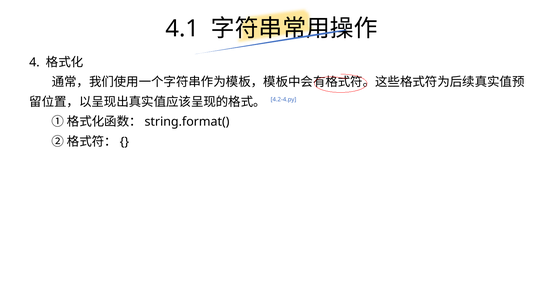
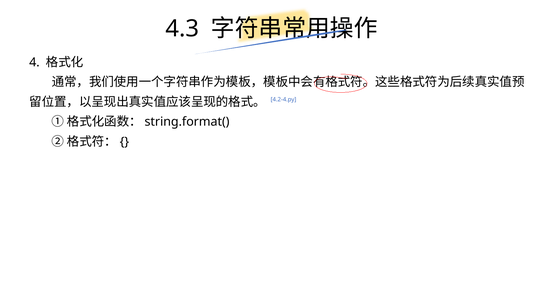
4.1: 4.1 -> 4.3
